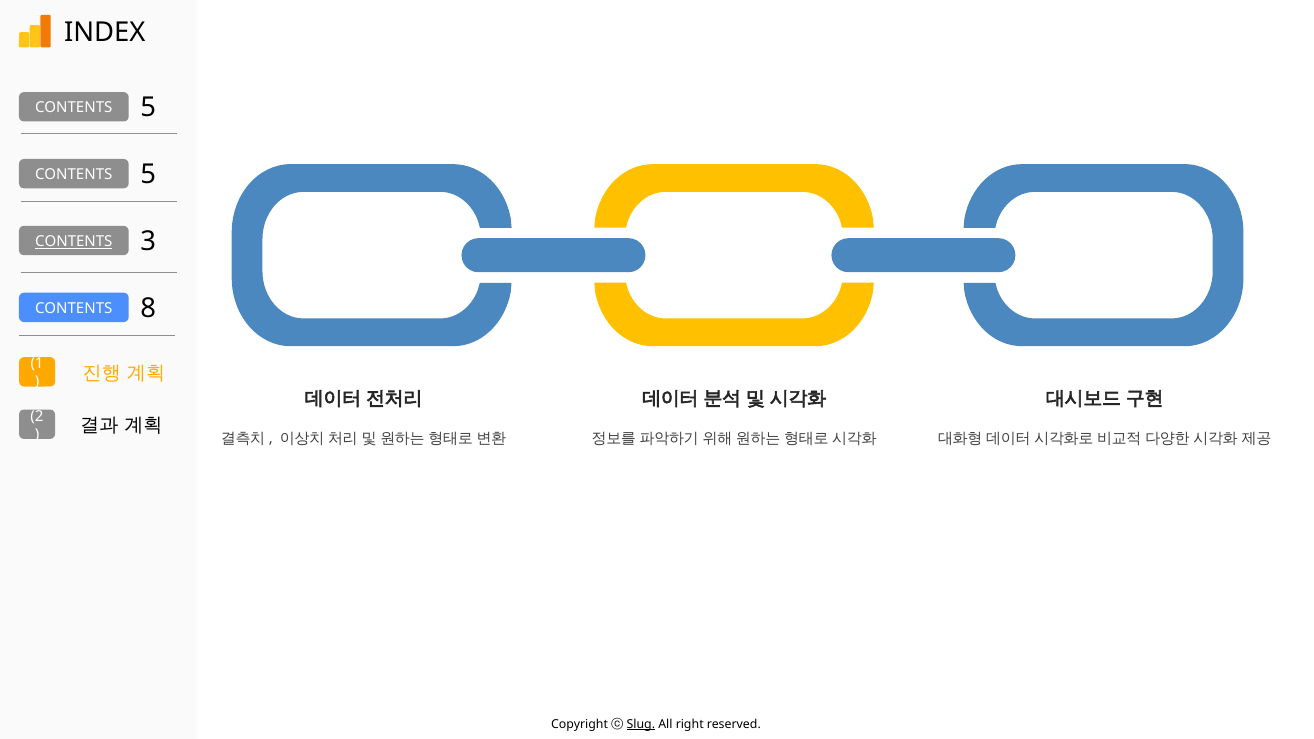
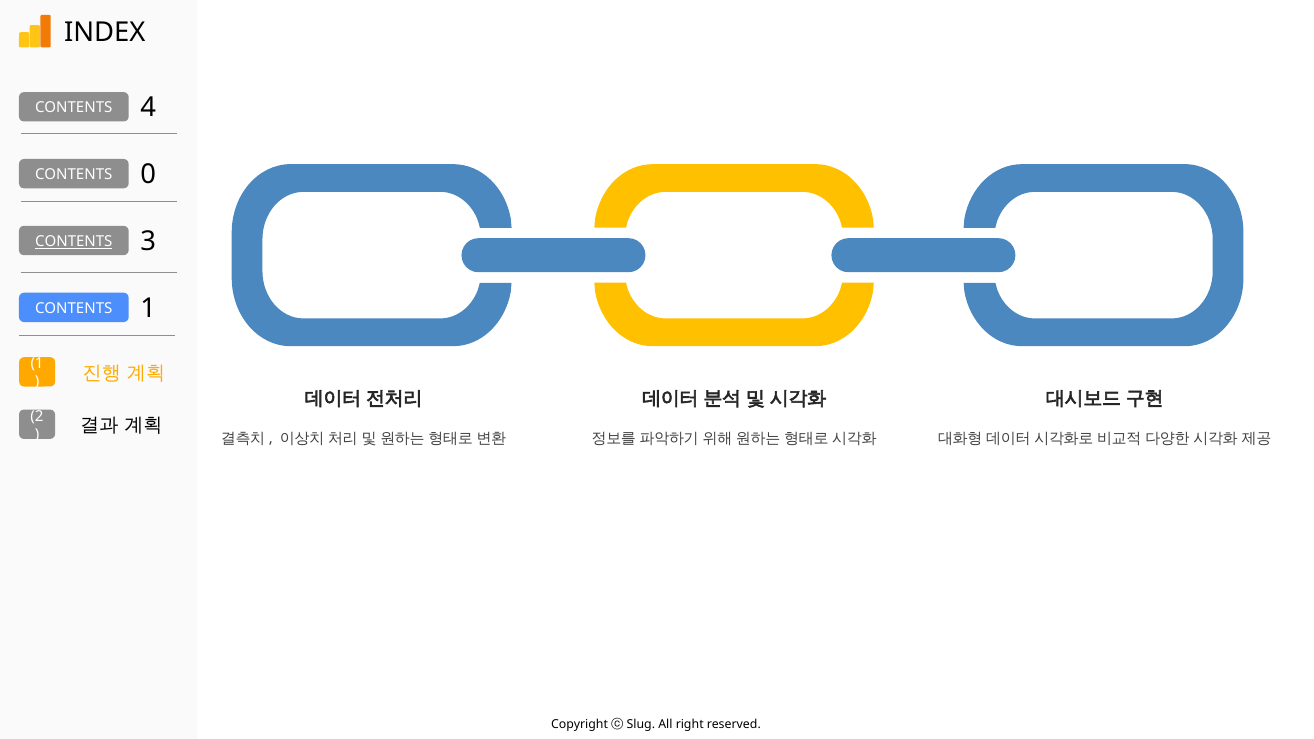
5 at (148, 108): 5 -> 4
5 at (148, 175): 5 -> 0
CONTENTS 8: 8 -> 1
Slug underline: present -> none
